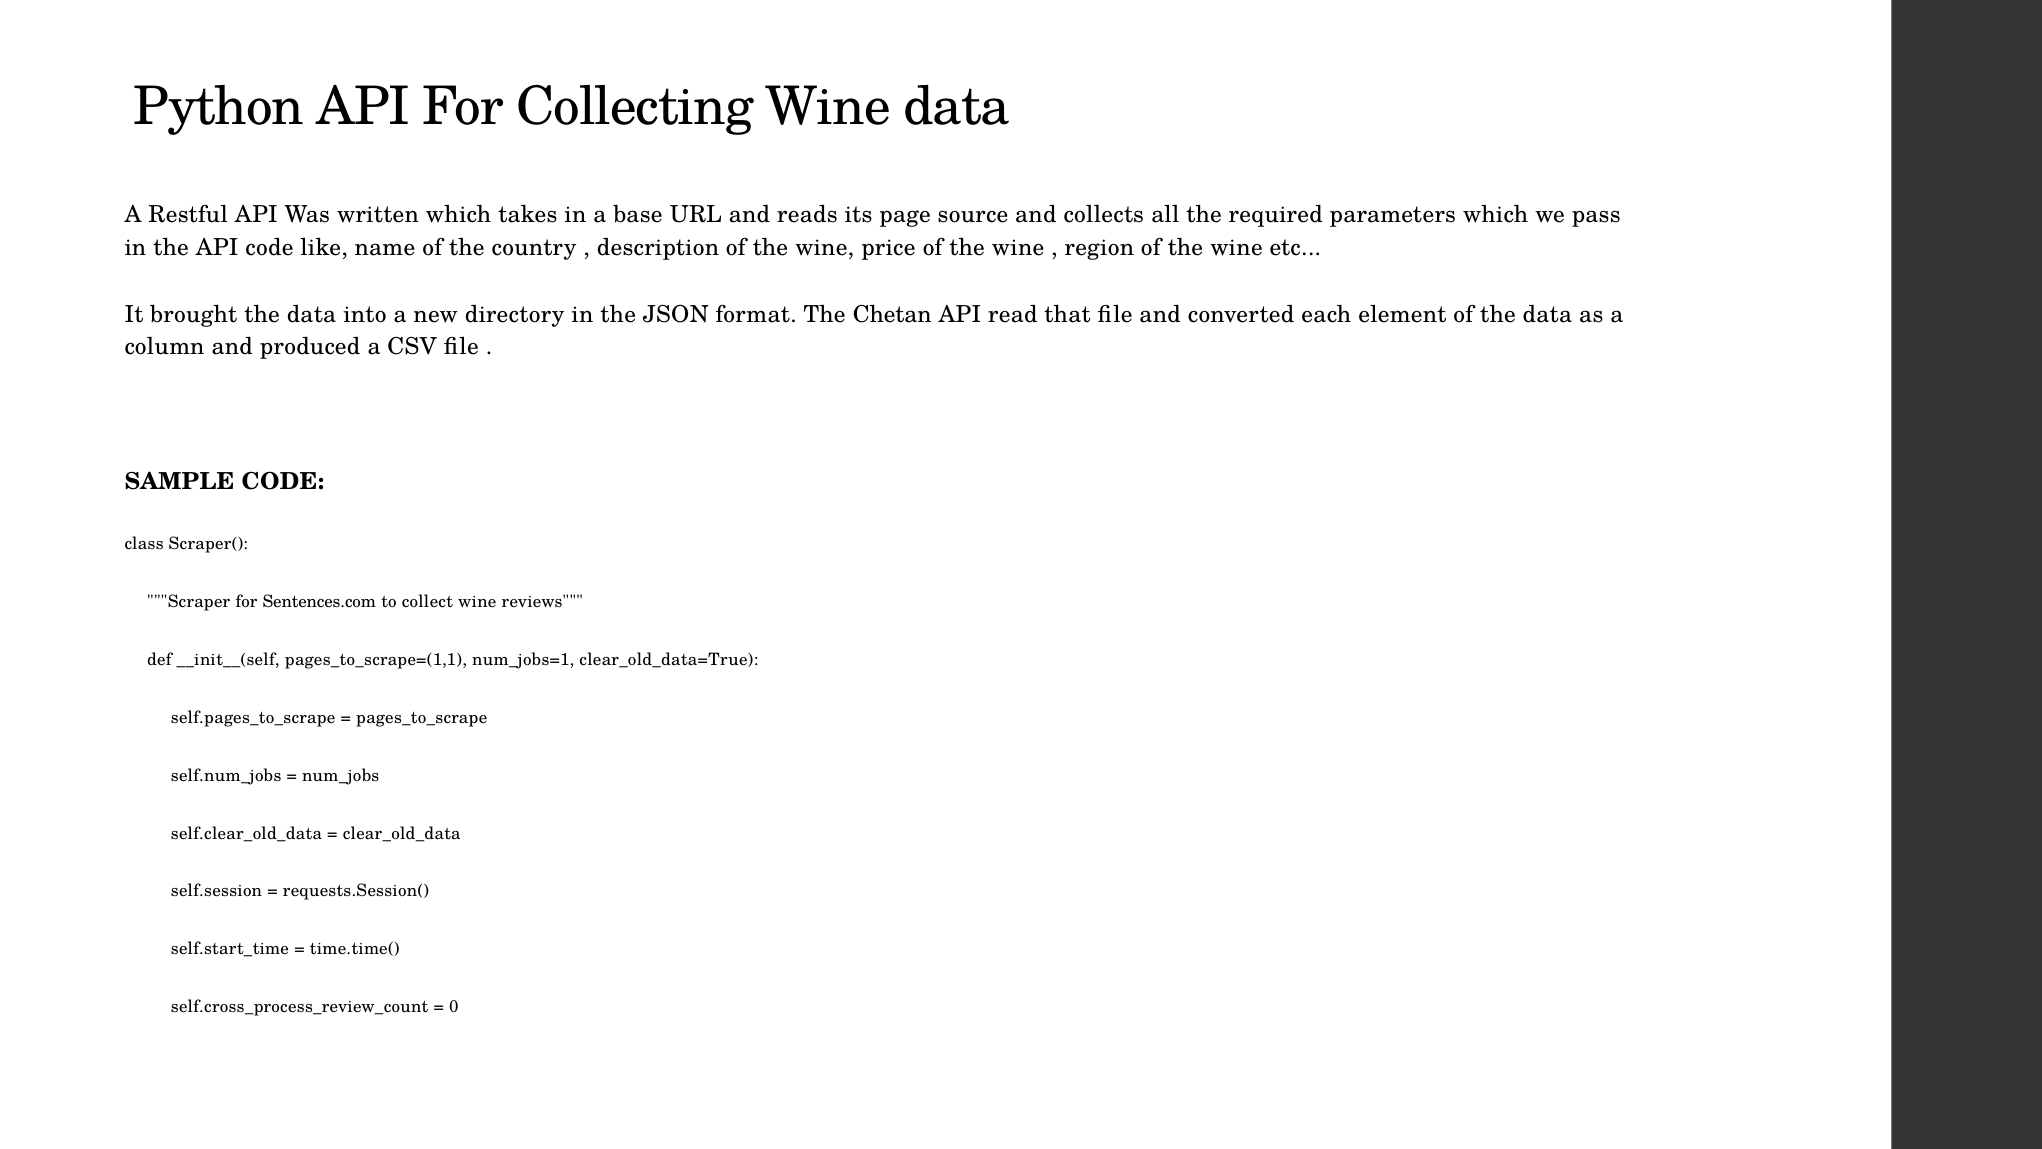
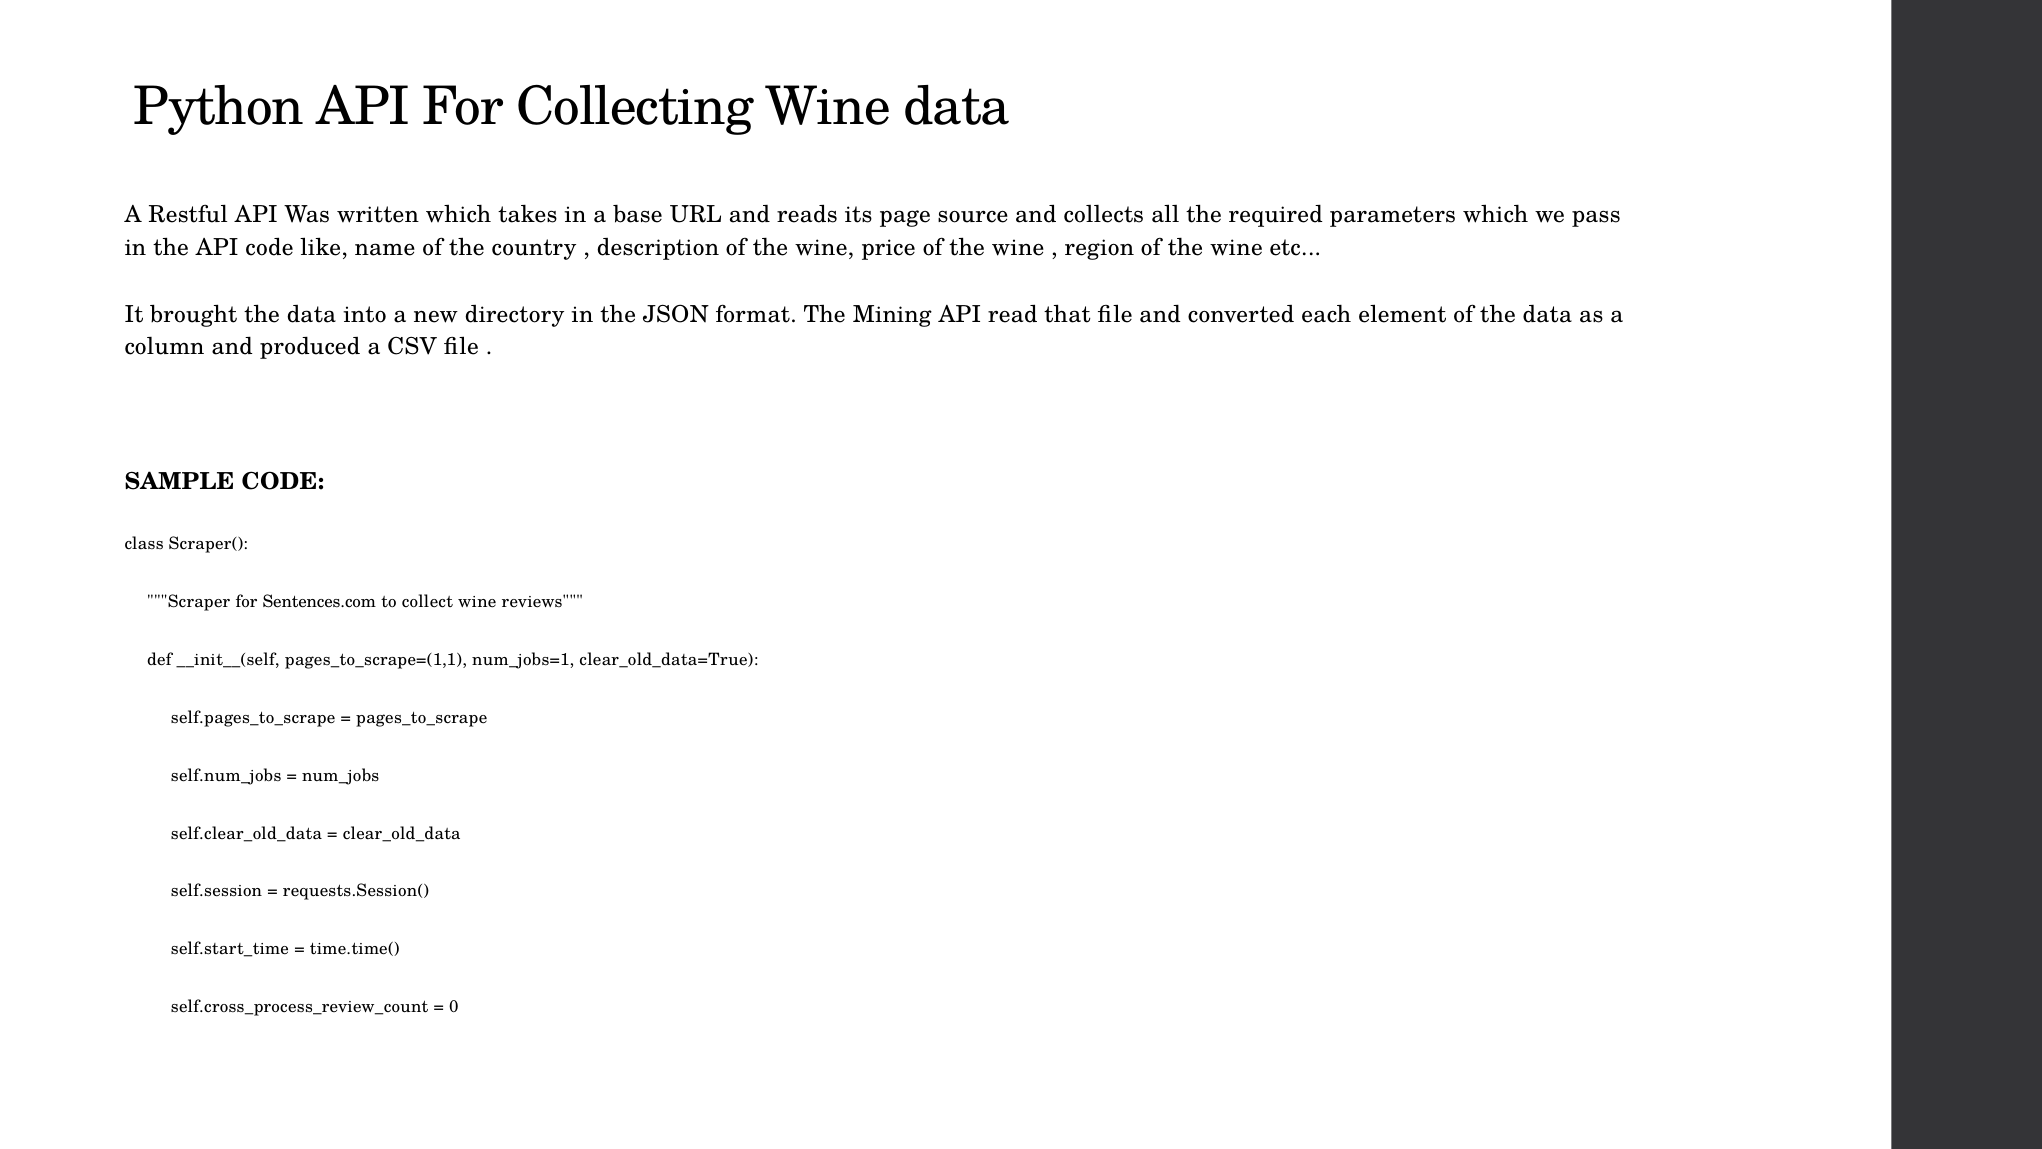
Chetan: Chetan -> Mining
